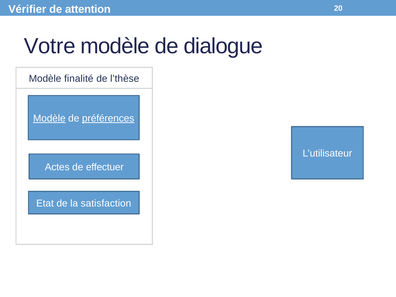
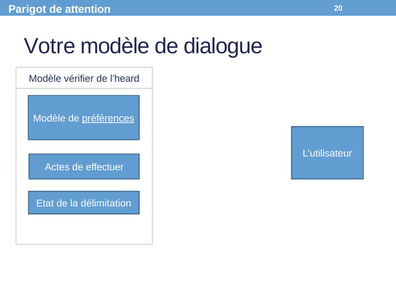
Vérifier: Vérifier -> Parigot
finalité: finalité -> vérifier
l’thèse: l’thèse -> l’heard
Modèle at (49, 118) underline: present -> none
satisfaction: satisfaction -> délimitation
